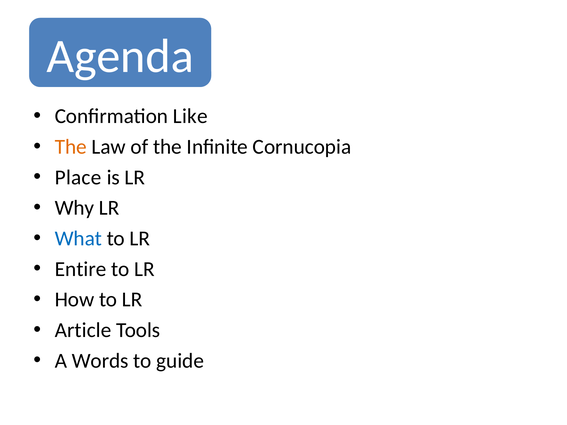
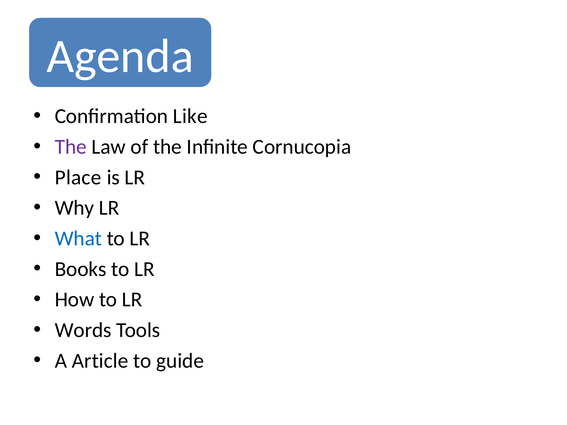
The at (71, 147) colour: orange -> purple
Entire: Entire -> Books
Article: Article -> Words
Words: Words -> Article
